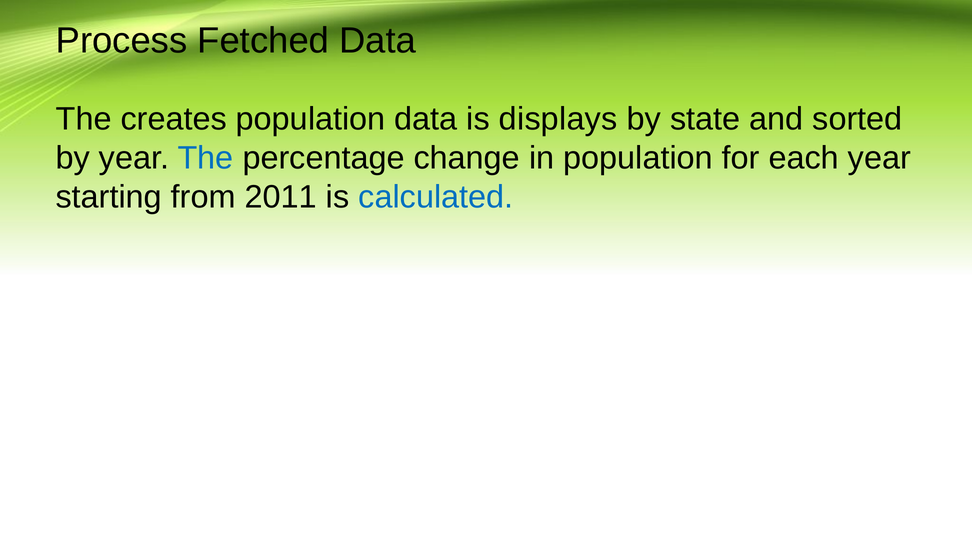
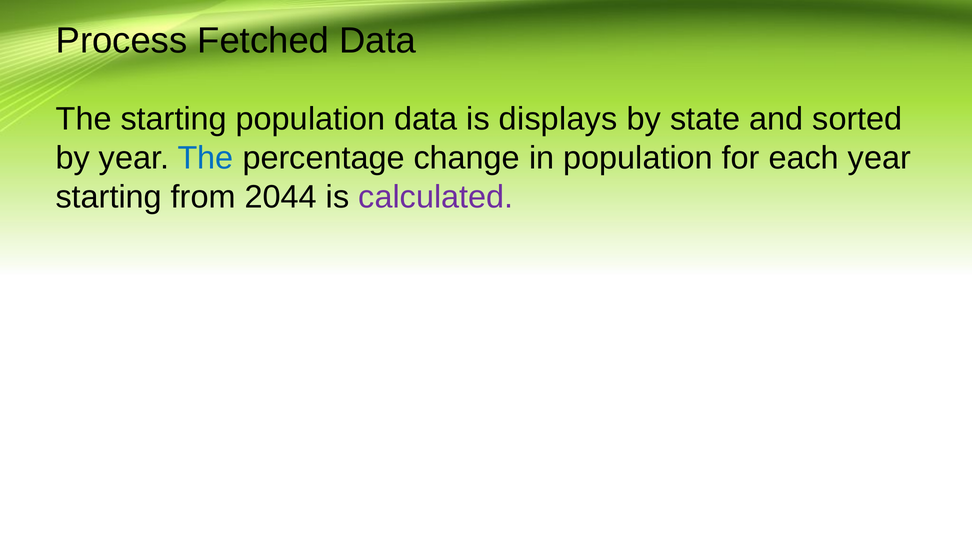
The creates: creates -> starting
2011: 2011 -> 2044
calculated colour: blue -> purple
